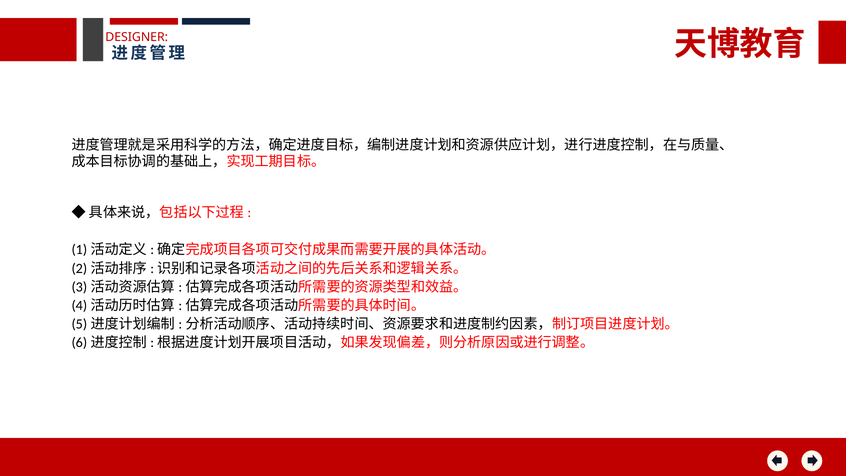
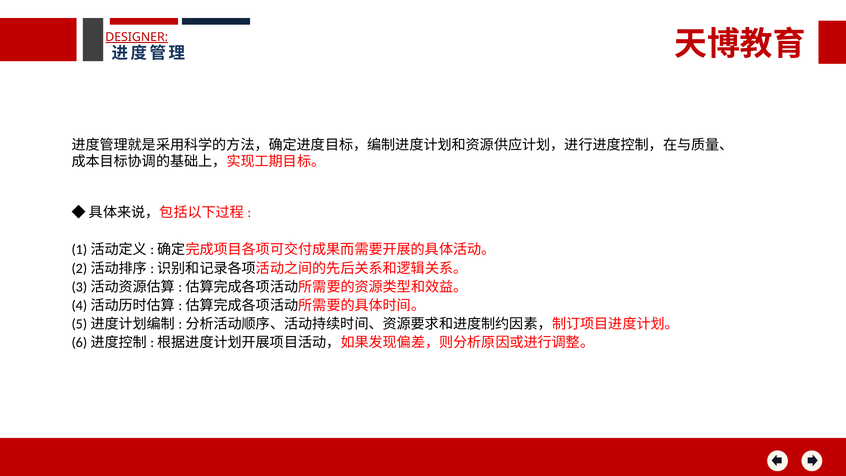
DESIGNER underline: none -> present
